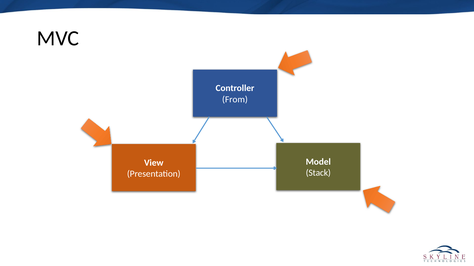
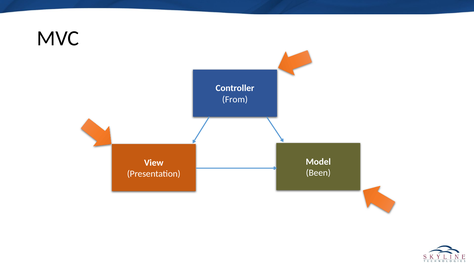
Stack: Stack -> Been
